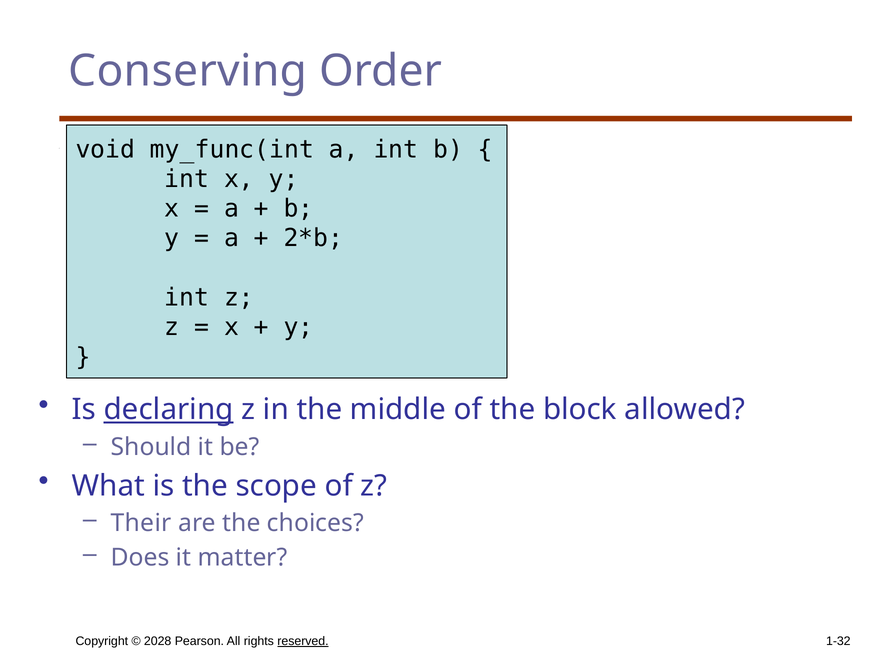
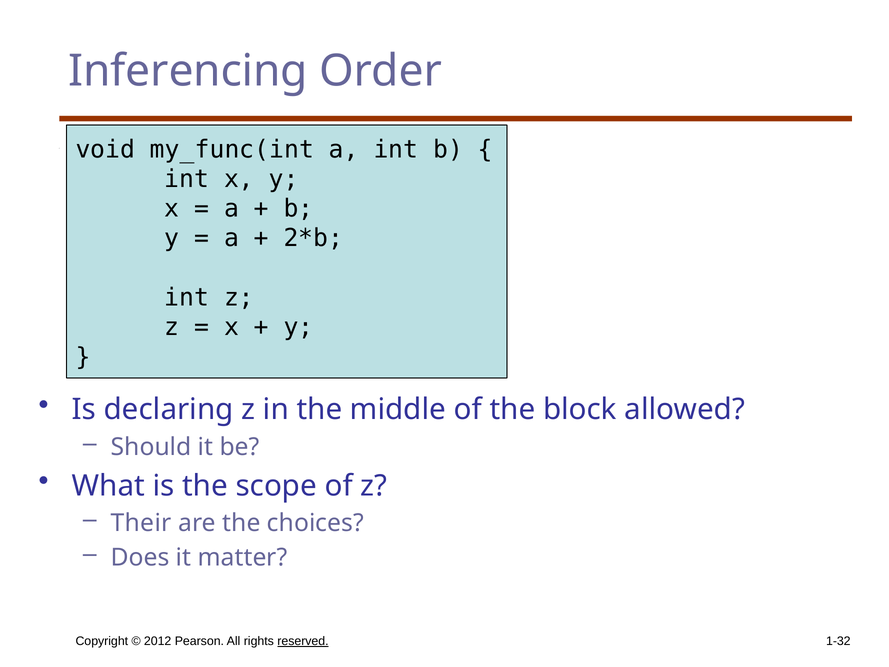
Conserving: Conserving -> Inferencing
declaring underline: present -> none
2028: 2028 -> 2012
